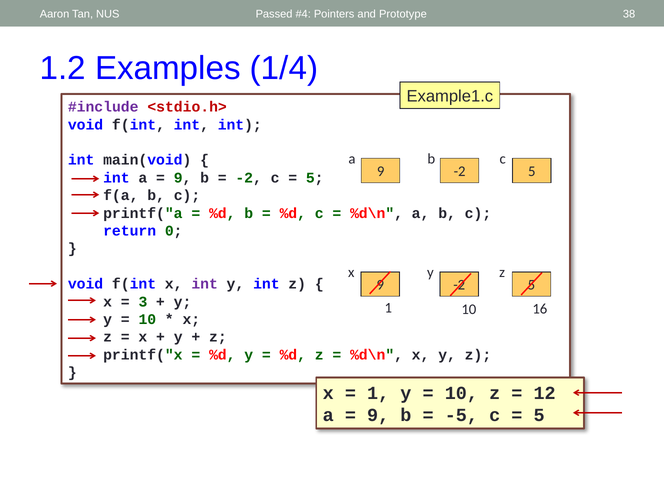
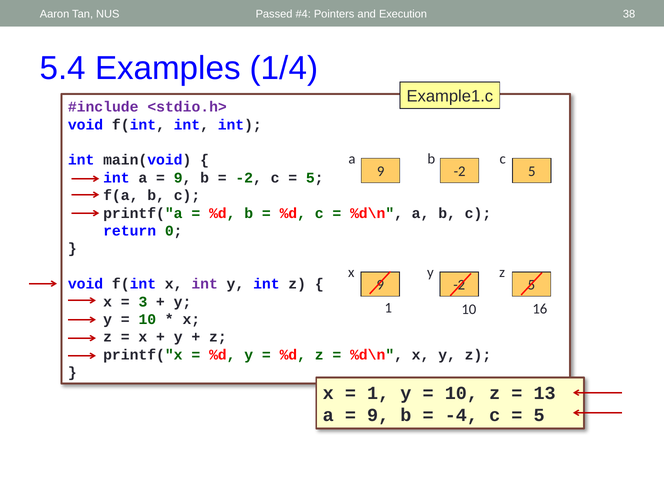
Prototype: Prototype -> Execution
1.2: 1.2 -> 5.4
<stdio.h> colour: red -> purple
12: 12 -> 13
-5: -5 -> -4
